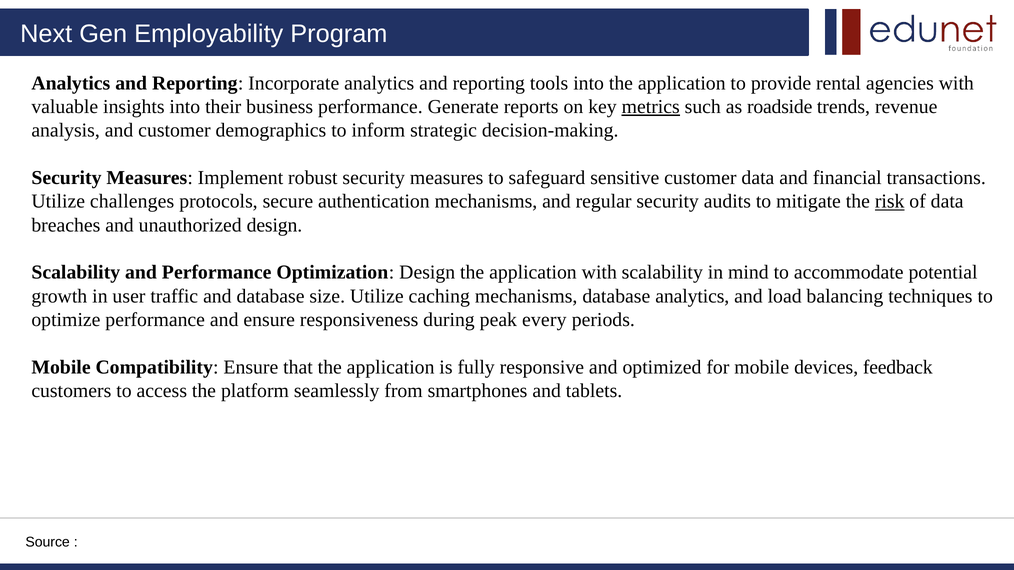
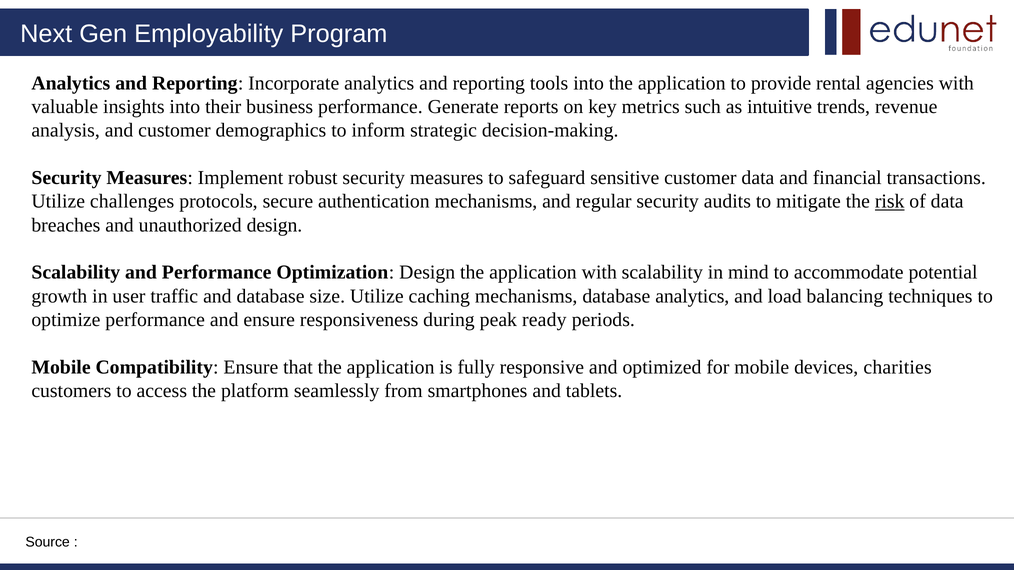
metrics underline: present -> none
roadside: roadside -> intuitive
every: every -> ready
feedback: feedback -> charities
